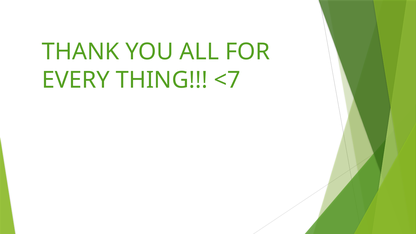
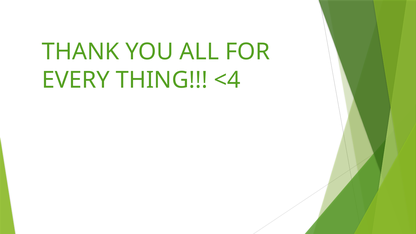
<7: <7 -> <4
